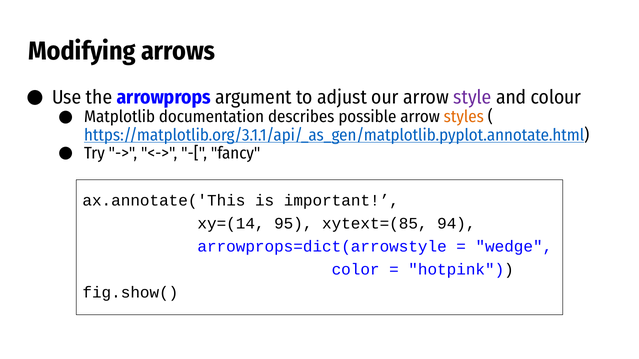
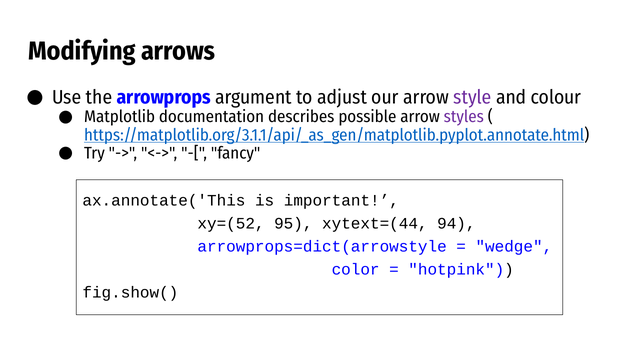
styles colour: orange -> purple
xy=(14: xy=(14 -> xy=(52
xytext=(85: xytext=(85 -> xytext=(44
